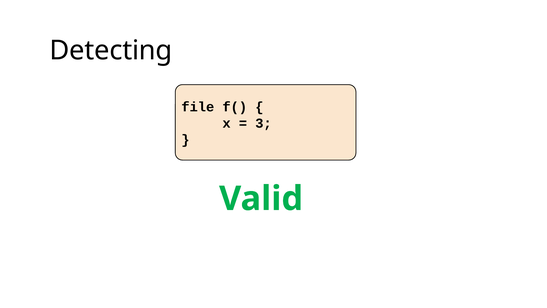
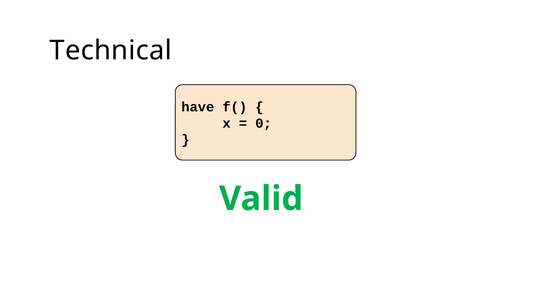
Detecting: Detecting -> Technical
file: file -> have
3: 3 -> 0
